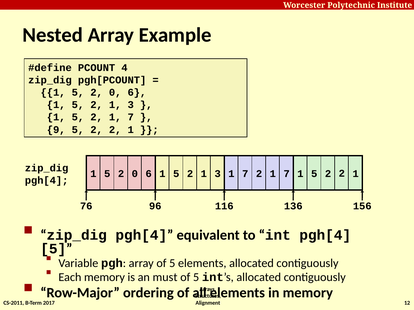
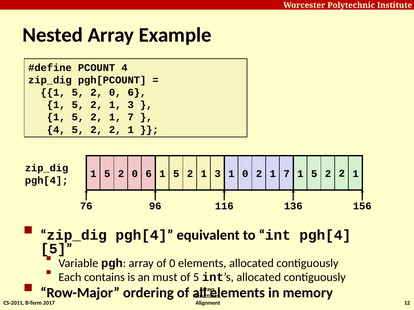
9 at (56, 130): 9 -> 4
3 1 7: 7 -> 0
array of 5: 5 -> 0
Each memory: memory -> contains
